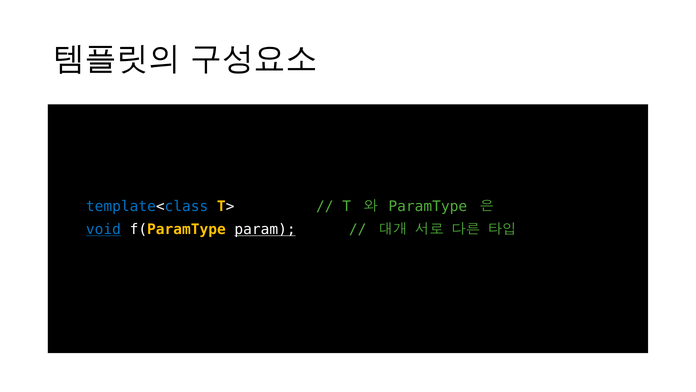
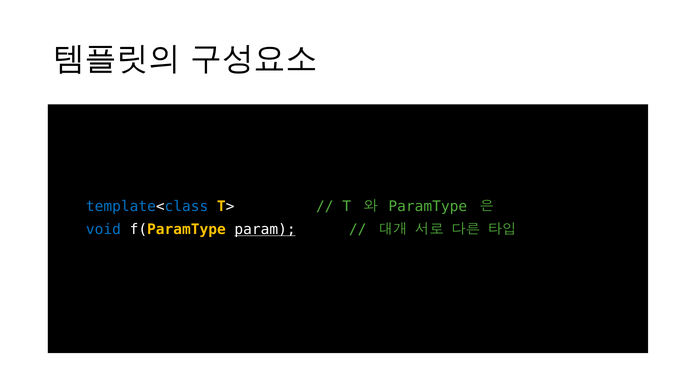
void underline: present -> none
